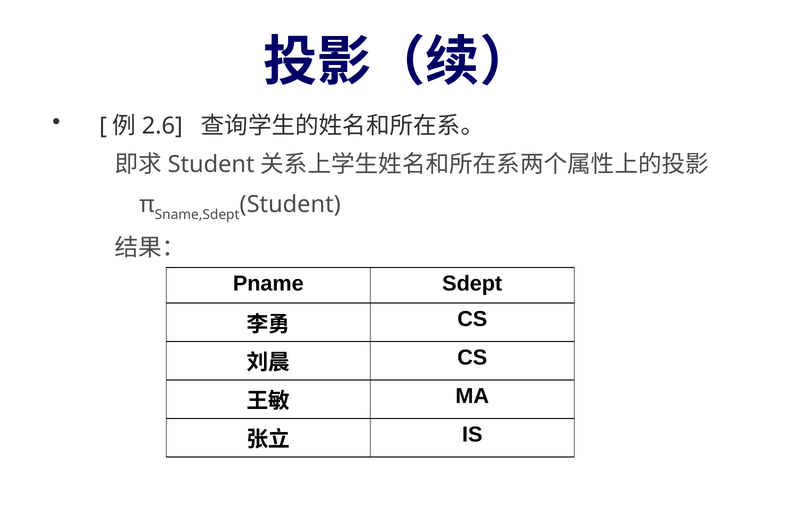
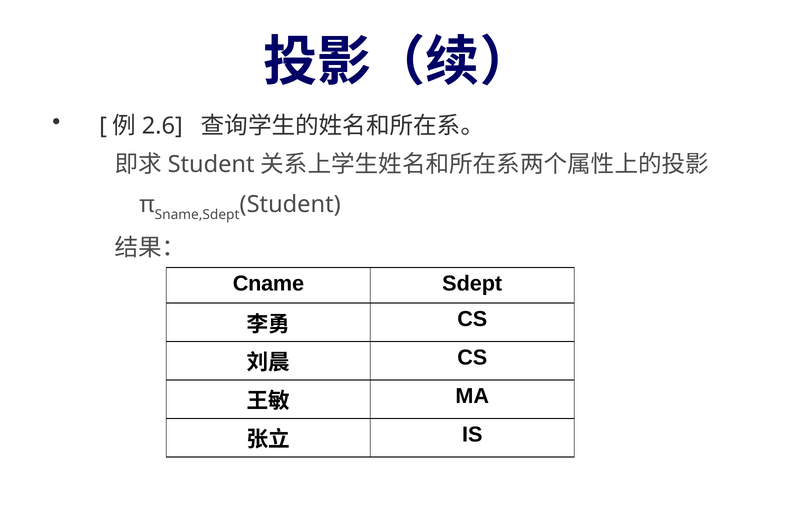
Pname: Pname -> Cname
